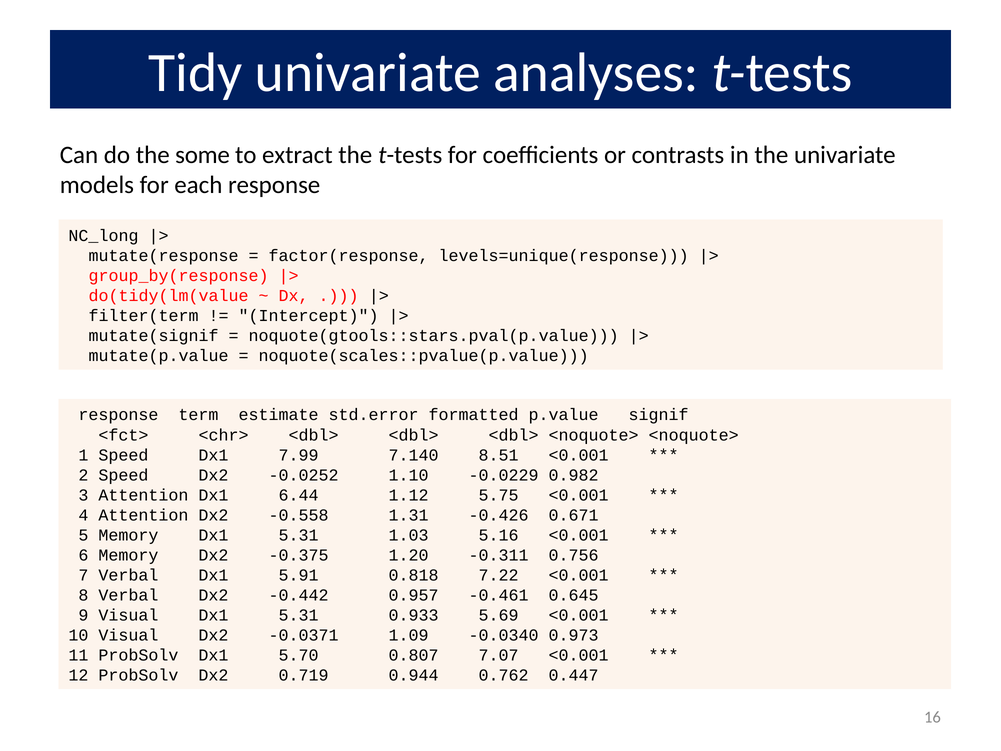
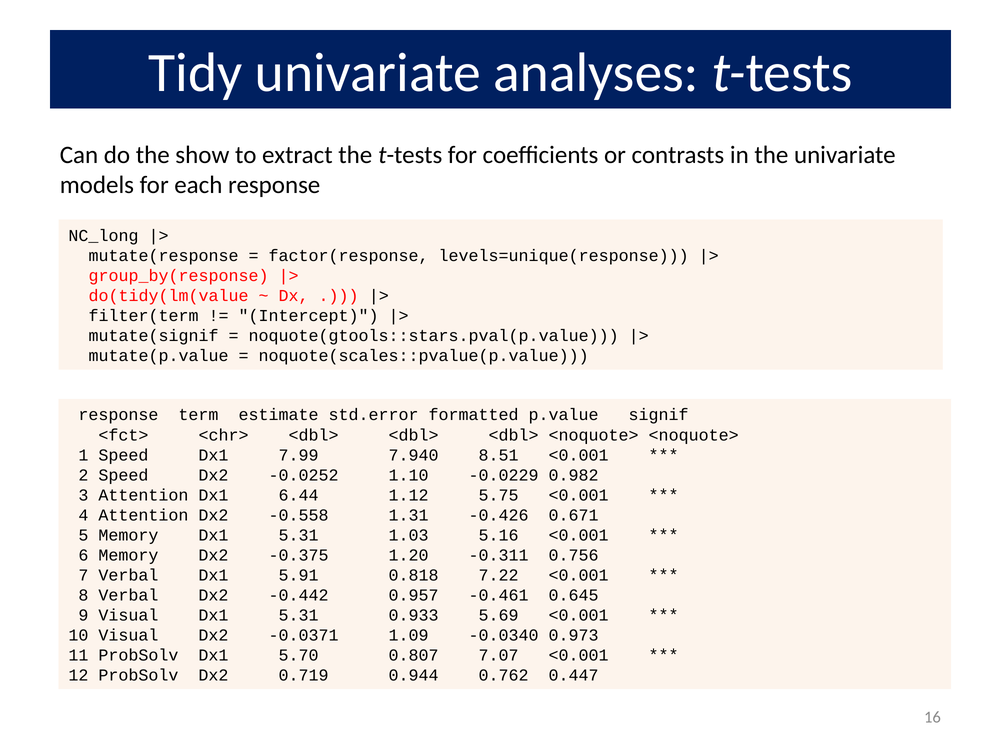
some: some -> show
7.140: 7.140 -> 7.940
